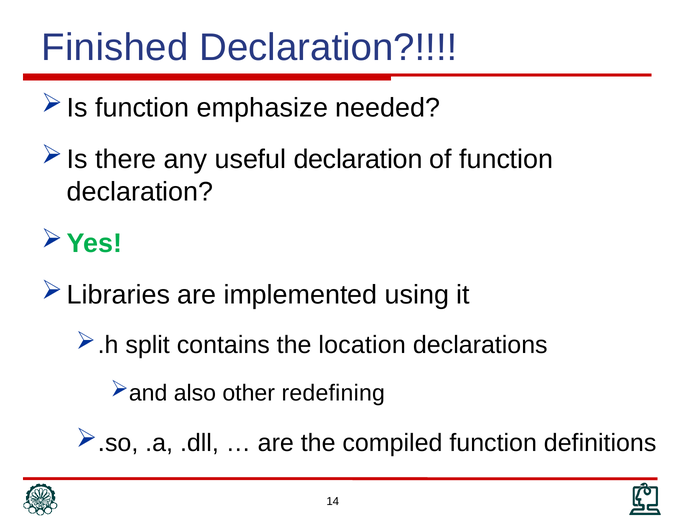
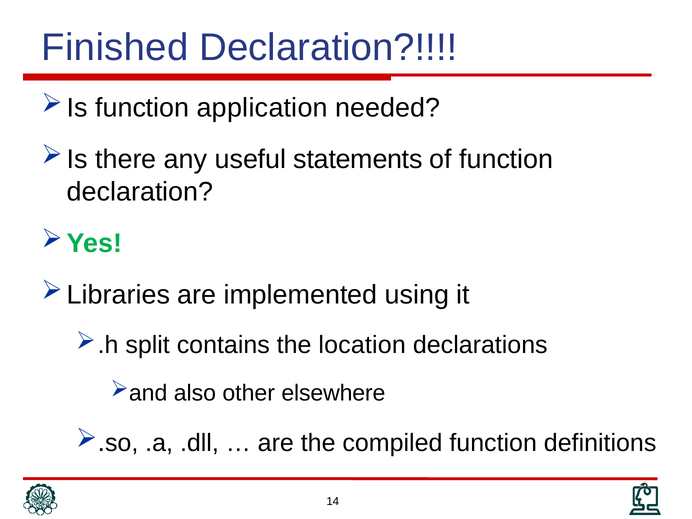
emphasize: emphasize -> application
useful declaration: declaration -> statements
redefining: redefining -> elsewhere
